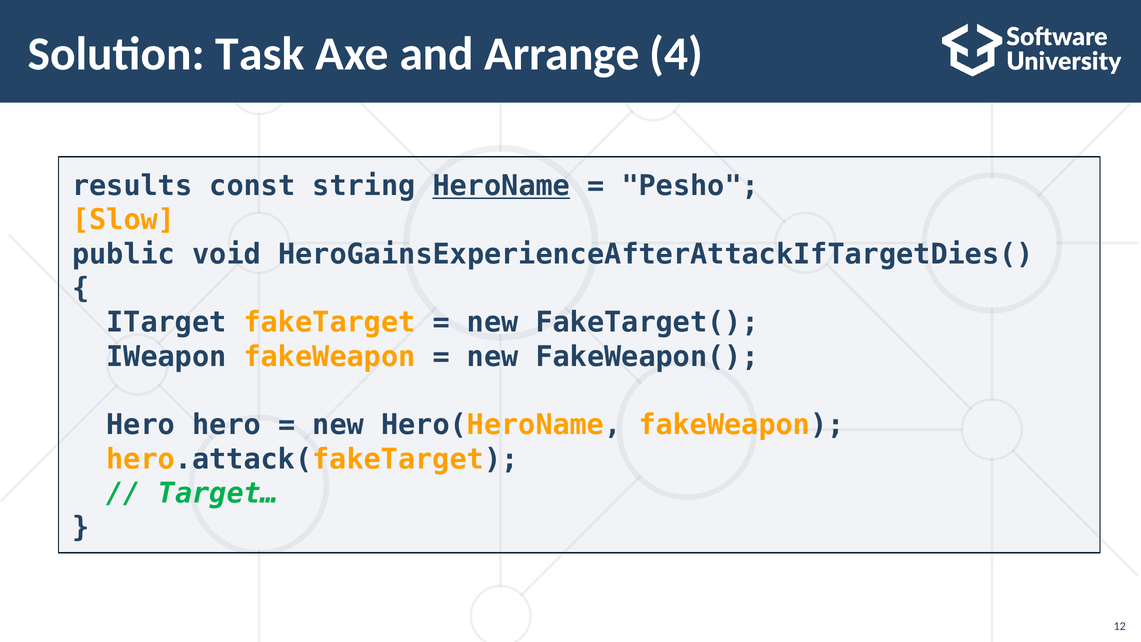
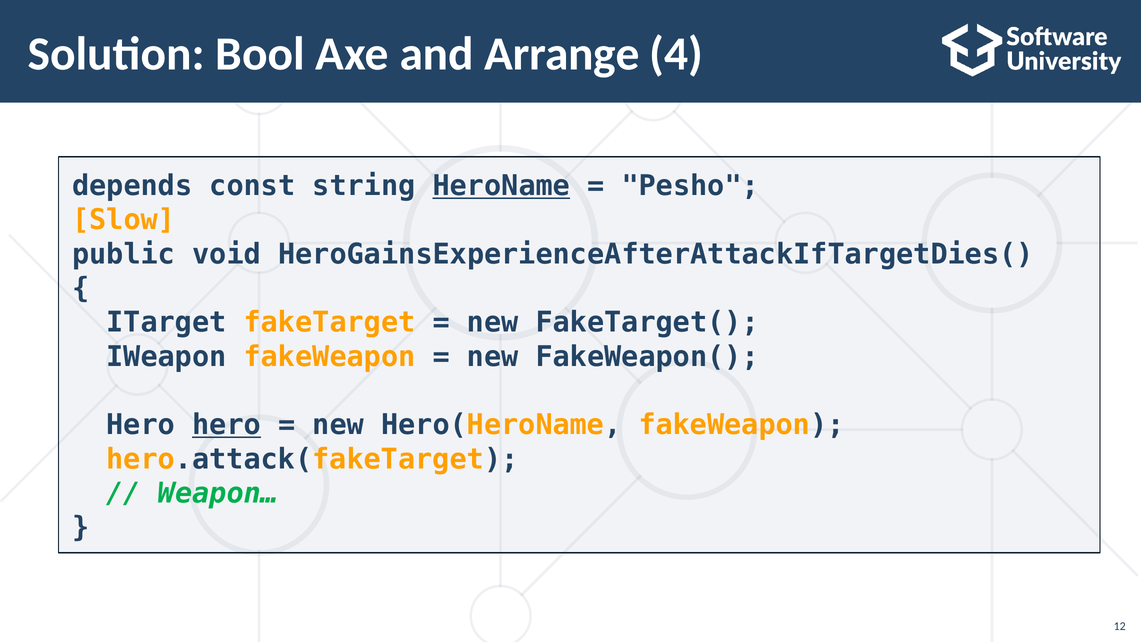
Task: Task -> Bool
results: results -> depends
hero at (227, 425) underline: none -> present
Target…: Target… -> Weapon…
